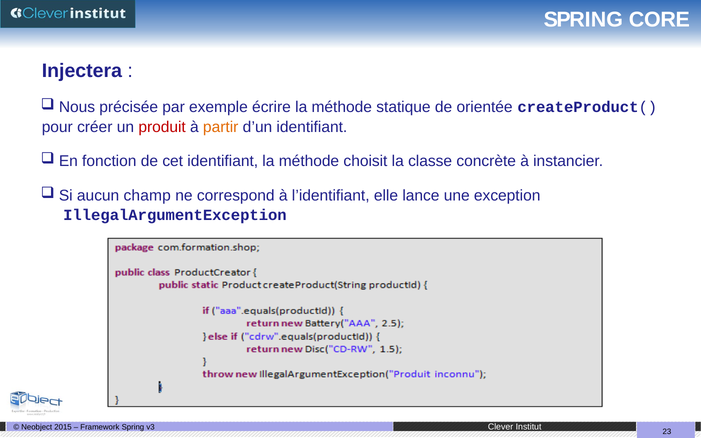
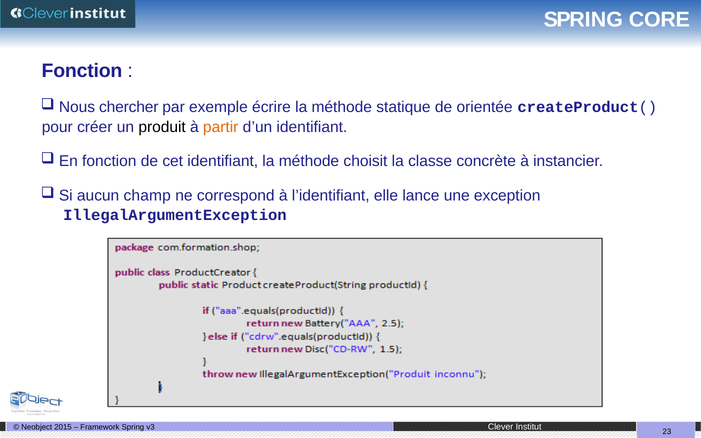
Injectera at (82, 71): Injectera -> Fonction
précisée: précisée -> chercher
produit colour: red -> black
